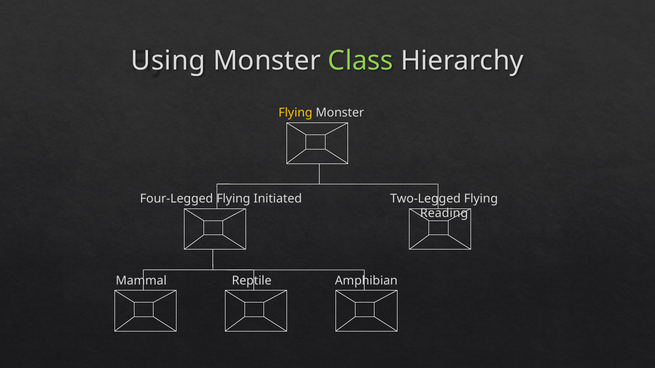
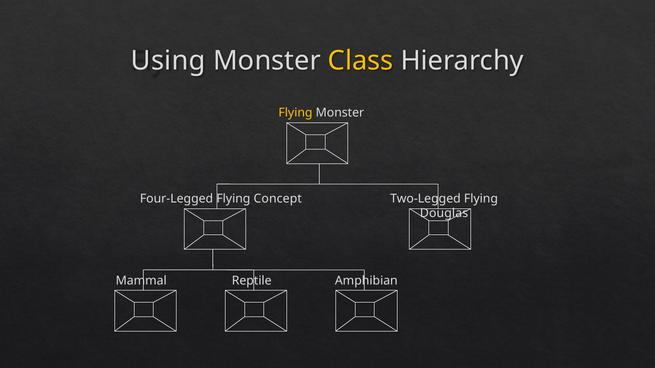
Class colour: light green -> yellow
Initiated: Initiated -> Concept
Reading: Reading -> Douglas
